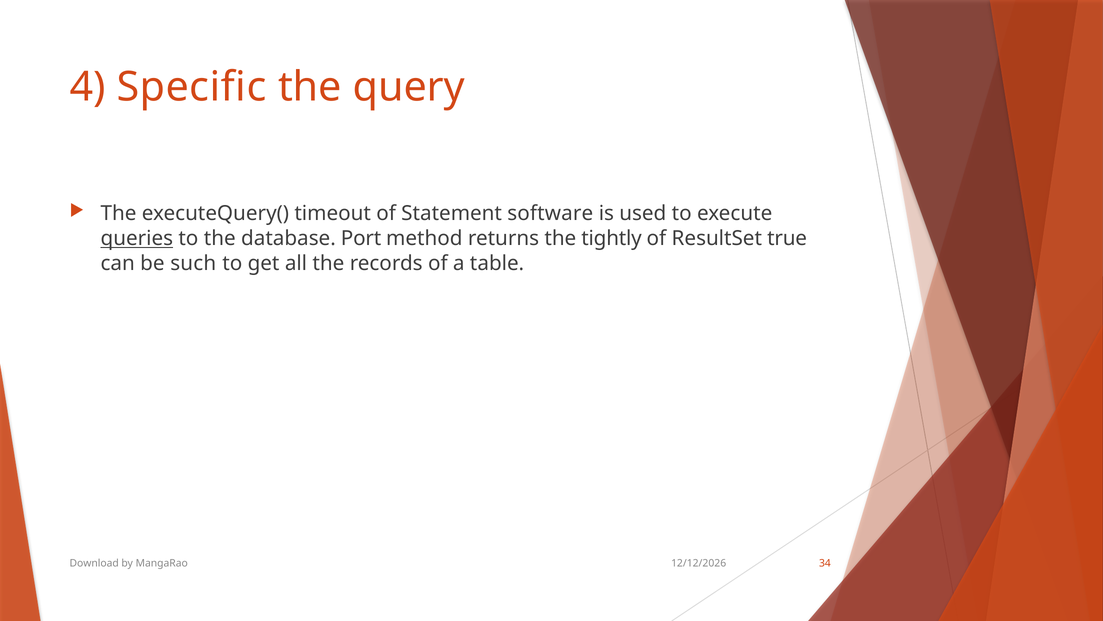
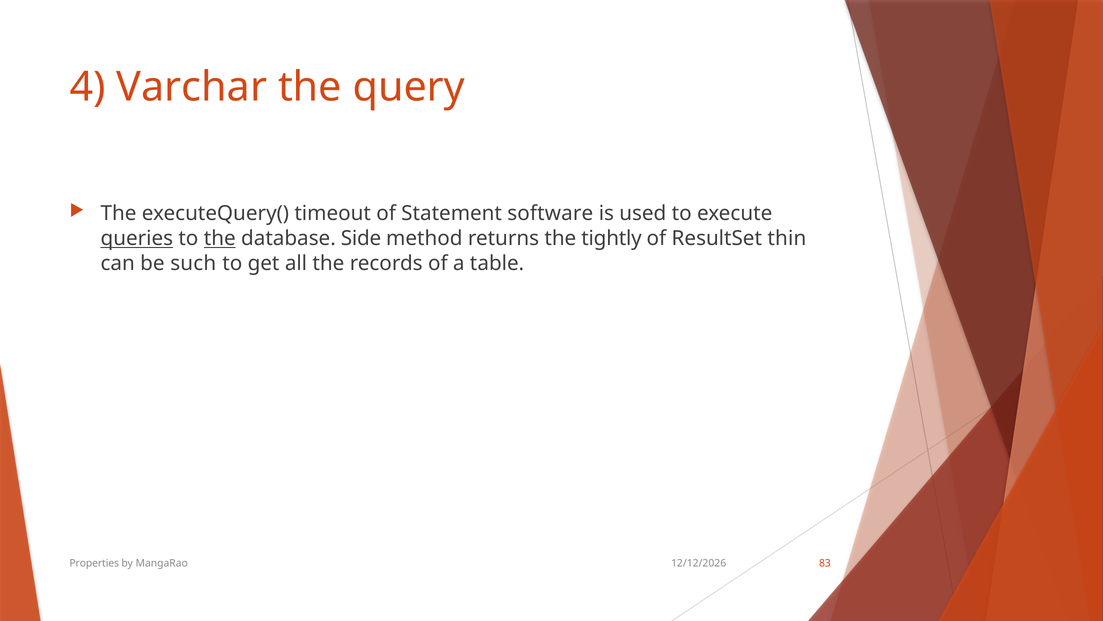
Specific: Specific -> Varchar
the at (220, 238) underline: none -> present
Port: Port -> Side
true: true -> thin
Download: Download -> Properties
34: 34 -> 83
